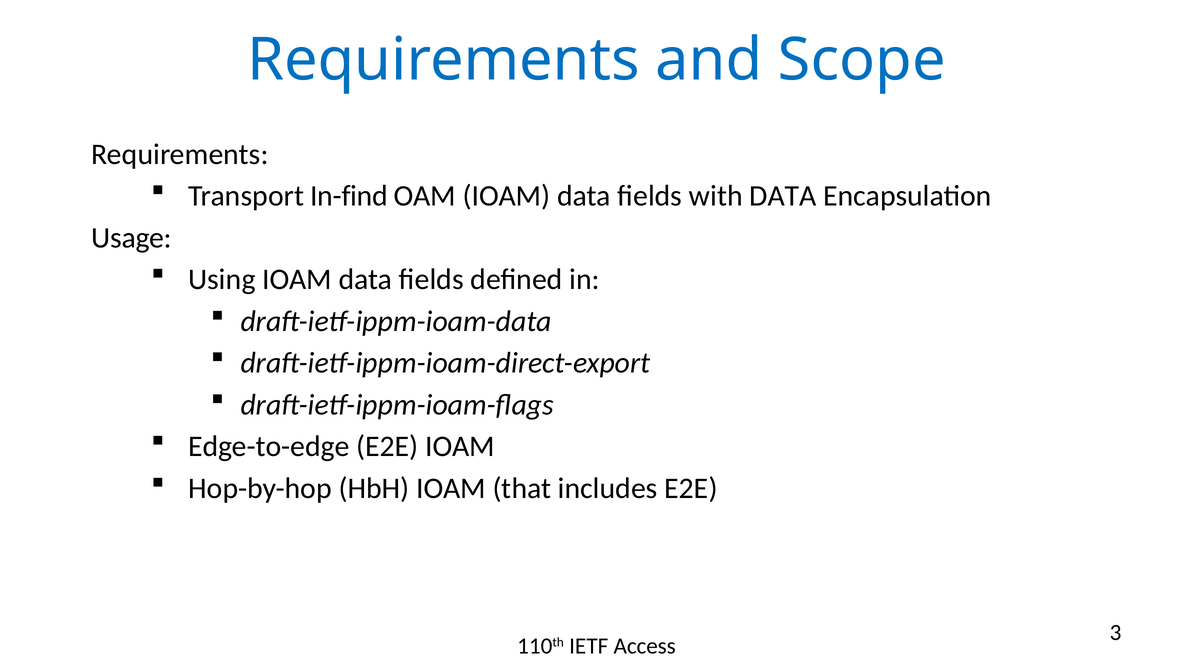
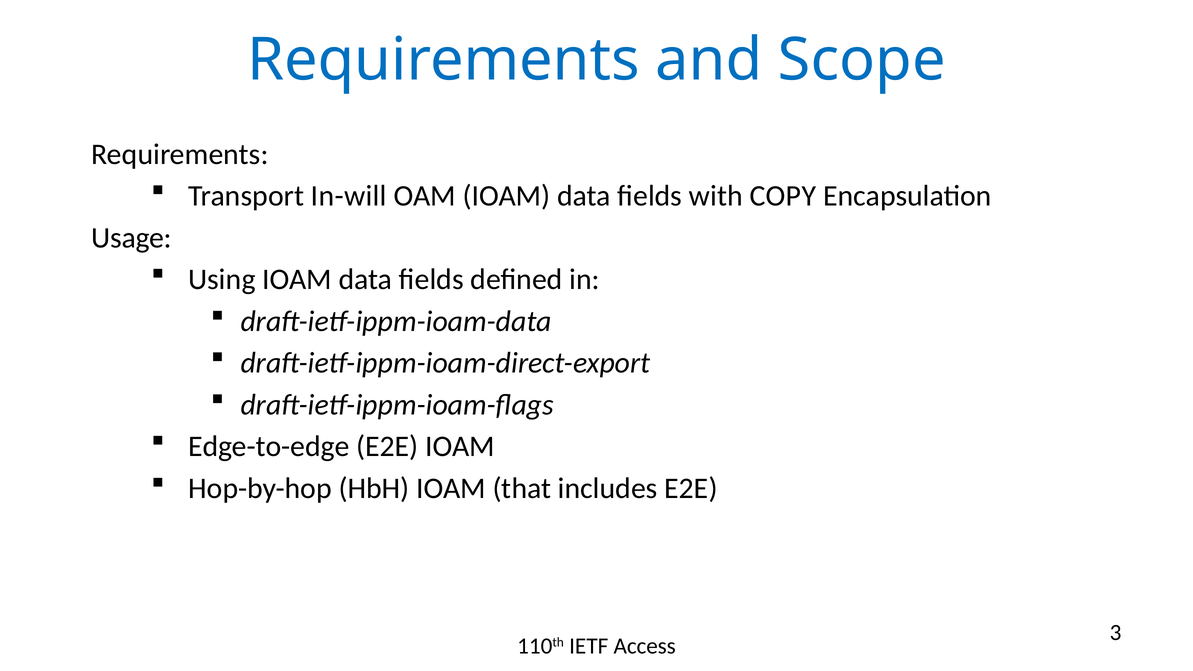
In-find: In-find -> In-will
with DATA: DATA -> COPY
